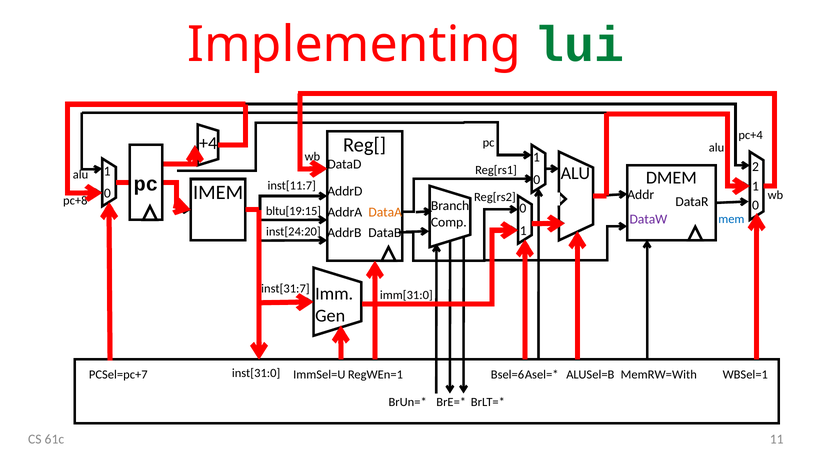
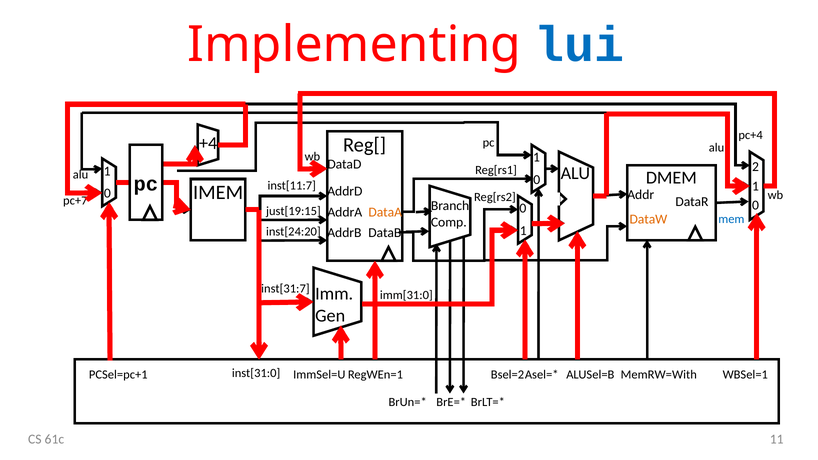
lui colour: green -> blue
pc+8: pc+8 -> pc+7
bltu[19:15: bltu[19:15 -> just[19:15
DataW colour: purple -> orange
PCSel=pc+7: PCSel=pc+7 -> PCSel=pc+1
Bsel=6: Bsel=6 -> Bsel=2
